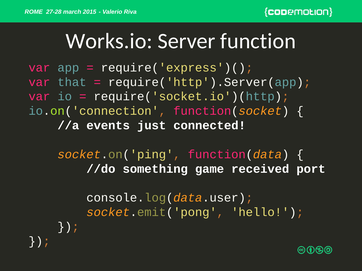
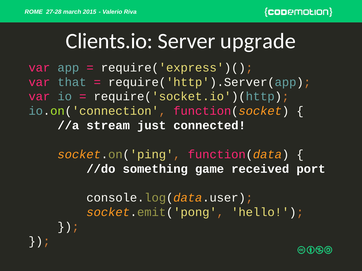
Works.io: Works.io -> Clients.io
function: function -> upgrade
events: events -> stream
